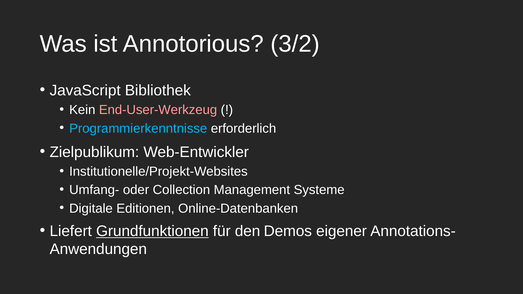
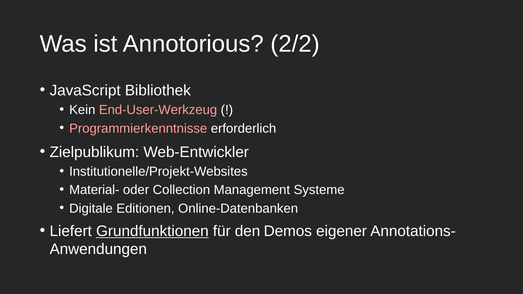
3/2: 3/2 -> 2/2
Programmierkenntnisse colour: light blue -> pink
Umfang-: Umfang- -> Material-
